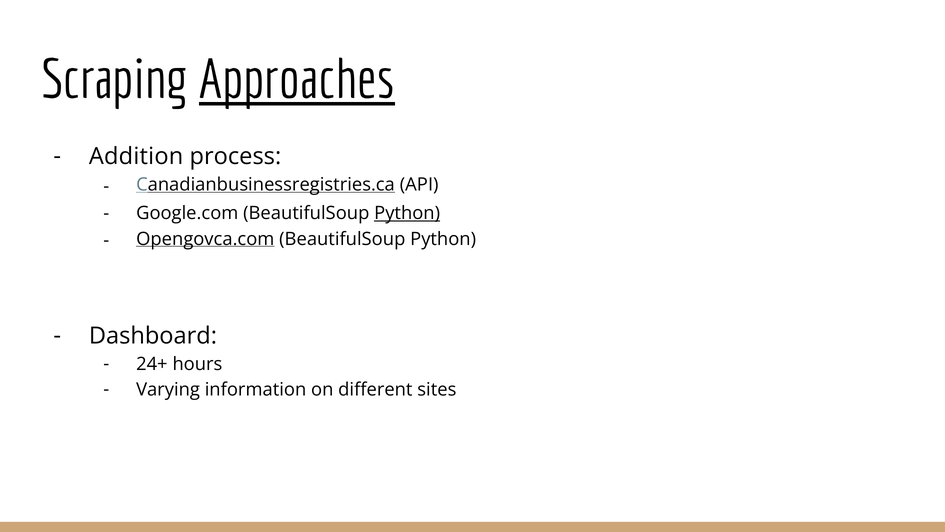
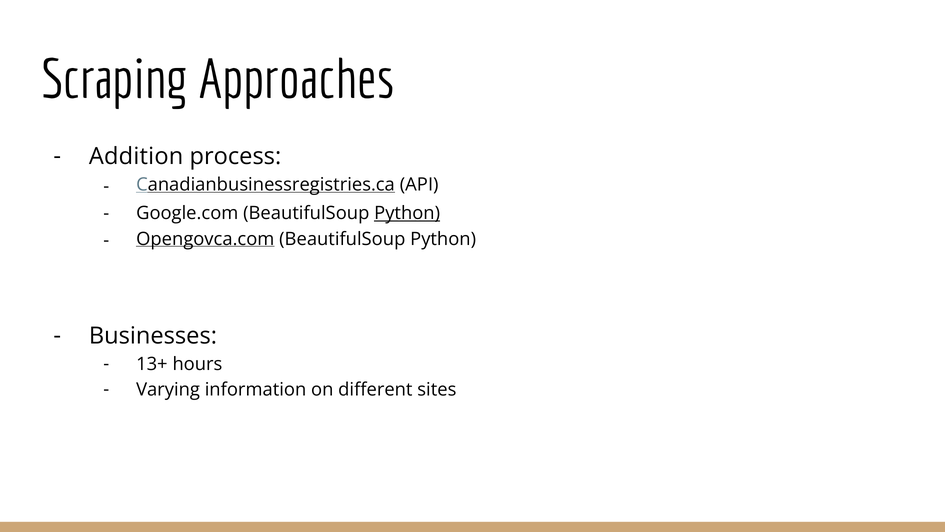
Approaches underline: present -> none
Dashboard: Dashboard -> Businesses
24+: 24+ -> 13+
